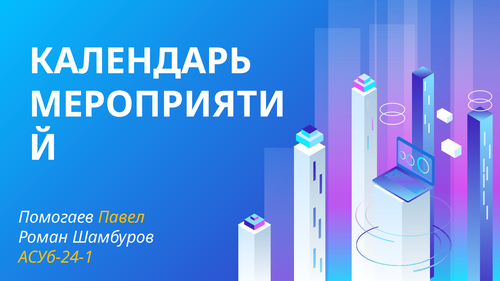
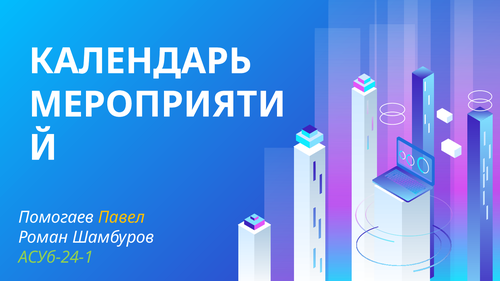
АСУб-24-1 colour: yellow -> light green
